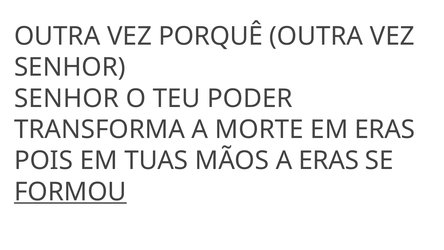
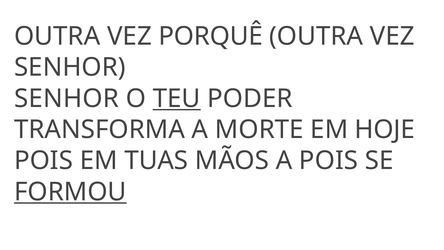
TEU underline: none -> present
EM ERAS: ERAS -> HOJE
A ERAS: ERAS -> POIS
